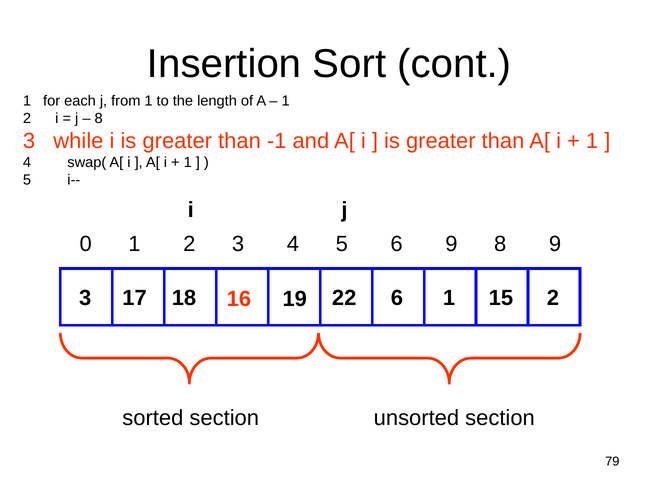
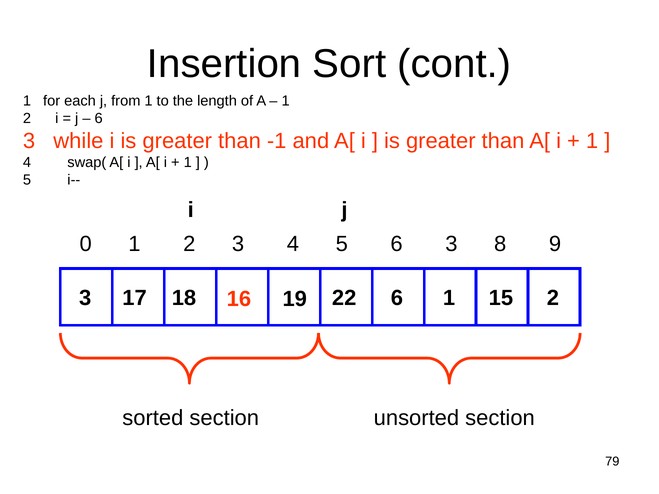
8 at (99, 118): 8 -> 6
5 6 9: 9 -> 3
